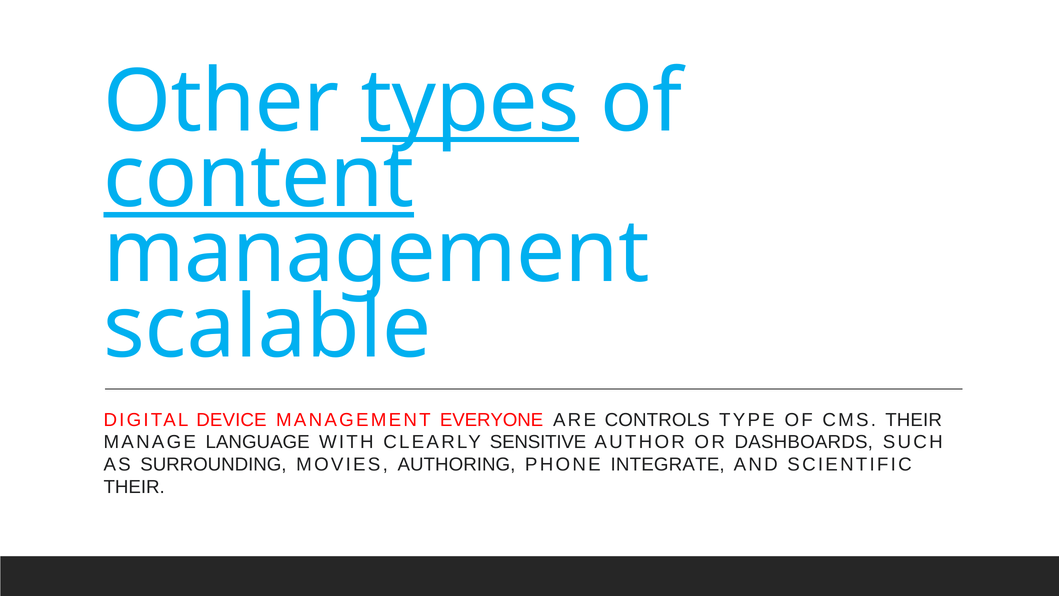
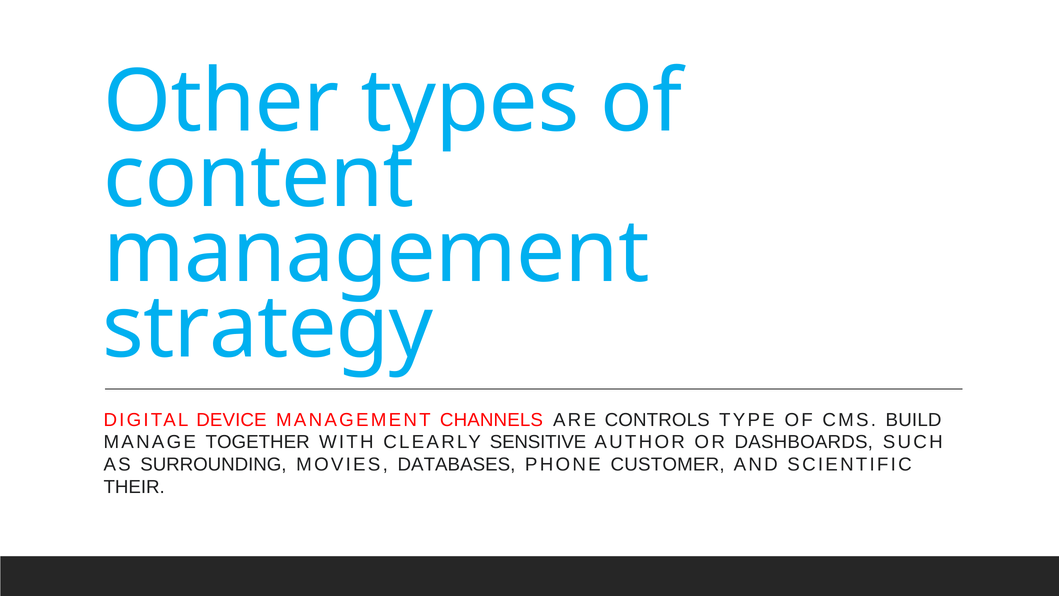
types underline: present -> none
content underline: present -> none
scalable: scalable -> strategy
EVERYONE: EVERYONE -> CHANNELS
CMS THEIR: THEIR -> BUILD
LANGUAGE: LANGUAGE -> TOGETHER
AUTHORING: AUTHORING -> DATABASES
INTEGRATE: INTEGRATE -> CUSTOMER
